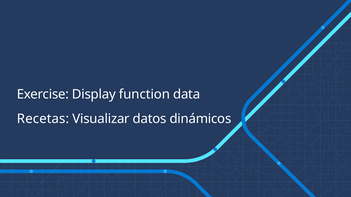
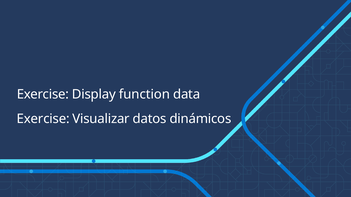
Recetas at (43, 119): Recetas -> Exercise
